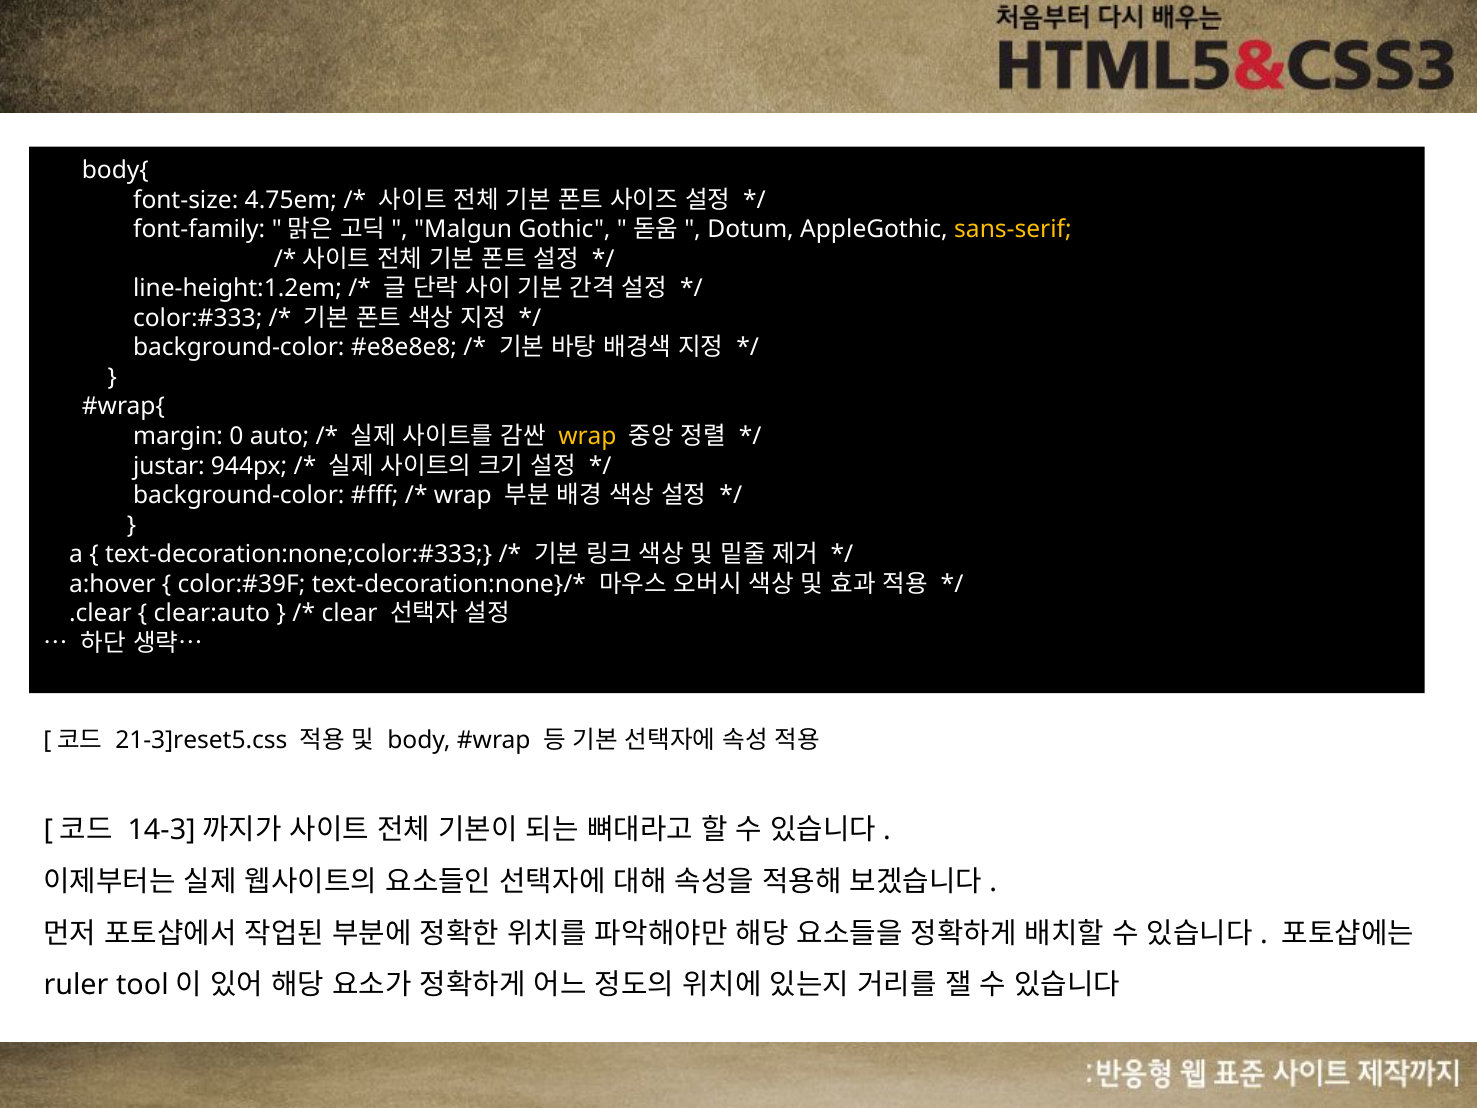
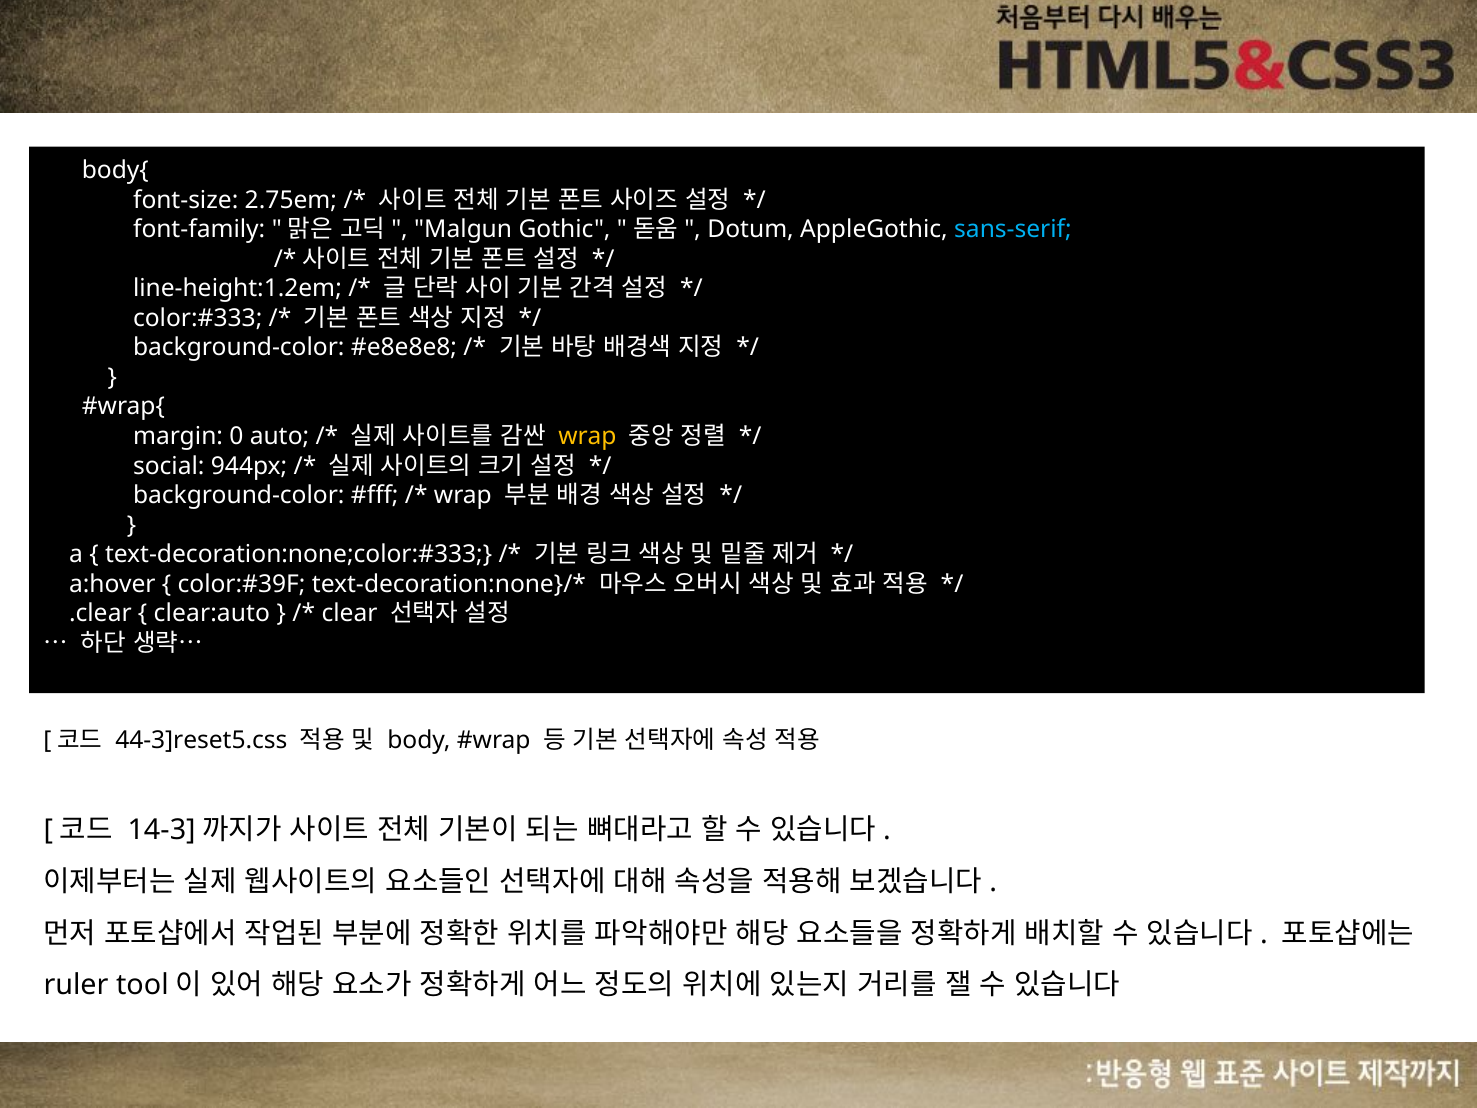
4.75em: 4.75em -> 2.75em
sans-serif colour: yellow -> light blue
justar: justar -> social
21-3]reset5.css: 21-3]reset5.css -> 44-3]reset5.css
